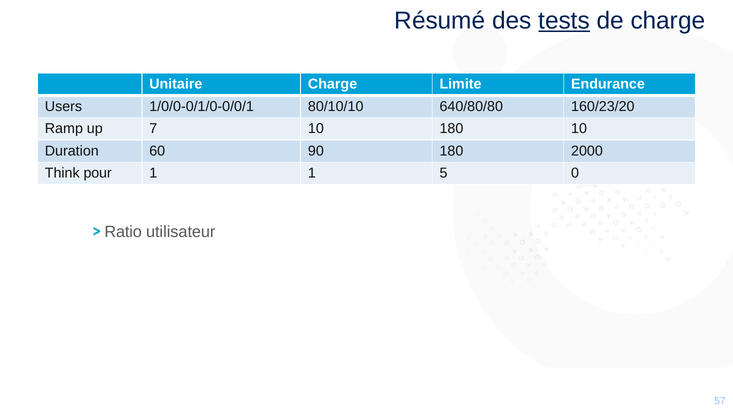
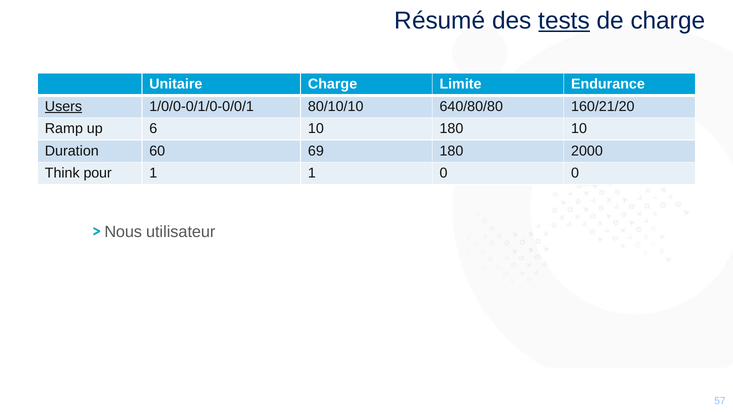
Users underline: none -> present
160/23/20: 160/23/20 -> 160/21/20
7: 7 -> 6
90: 90 -> 69
1 5: 5 -> 0
Ratio: Ratio -> Nous
